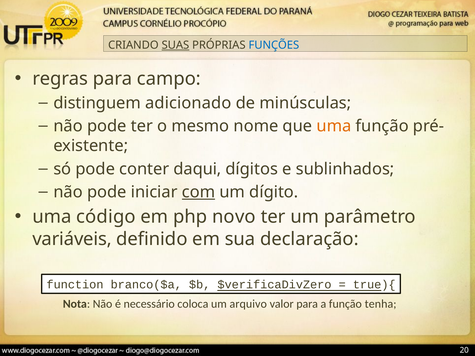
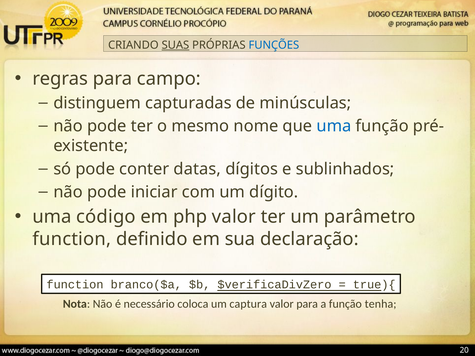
adicionado: adicionado -> capturadas
uma at (334, 126) colour: orange -> blue
daqui: daqui -> datas
com underline: present -> none
php novo: novo -> valor
variáveis at (72, 239): variáveis -> function
arquivo: arquivo -> captura
